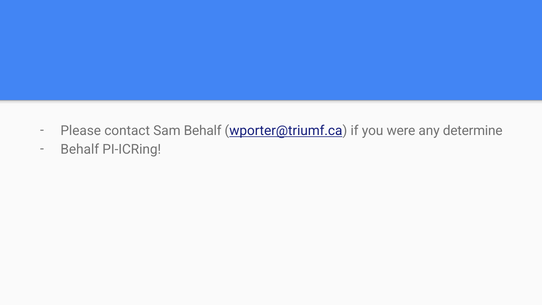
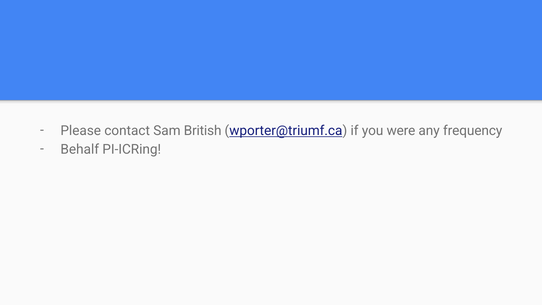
Sam Behalf: Behalf -> British
determine: determine -> frequency
